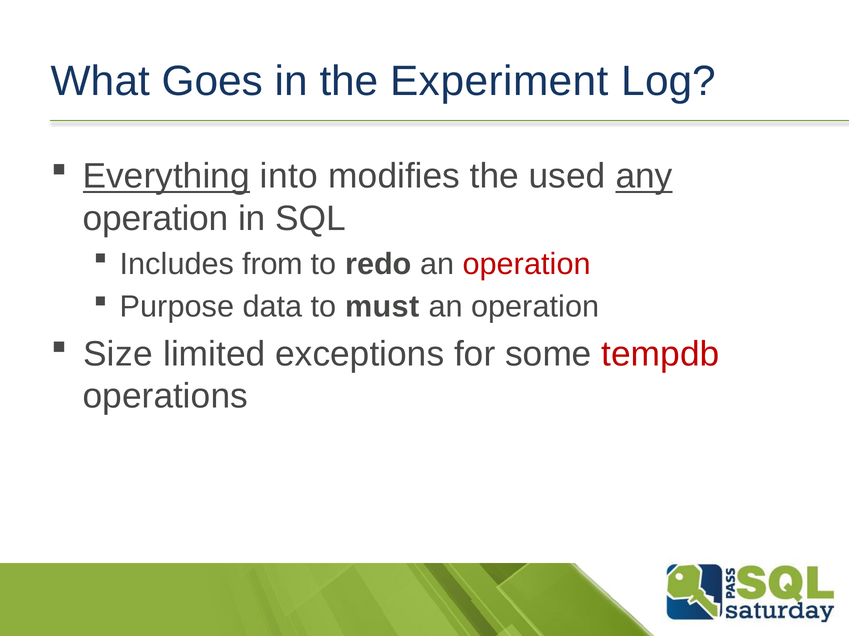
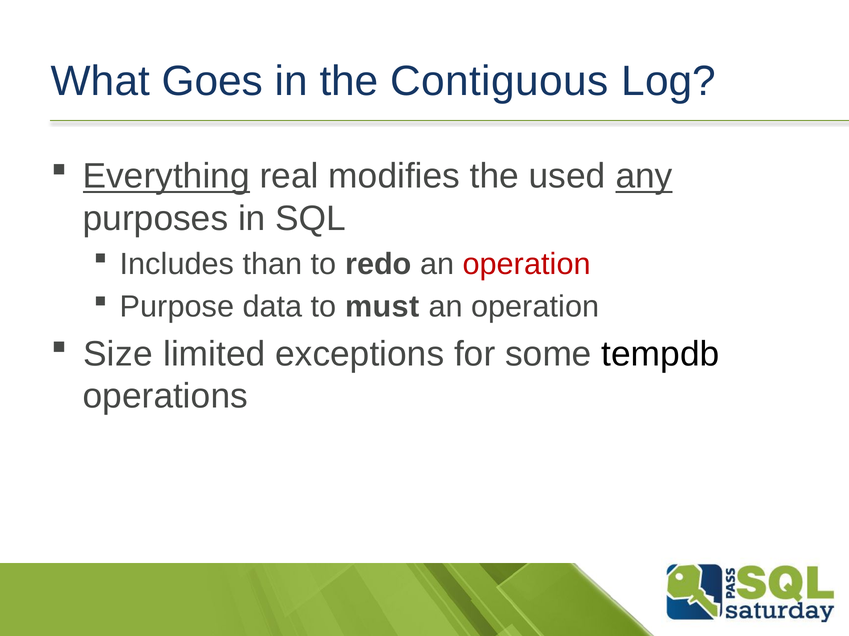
Experiment: Experiment -> Contiguous
into: into -> real
operation at (156, 219): operation -> purposes
from: from -> than
tempdb colour: red -> black
